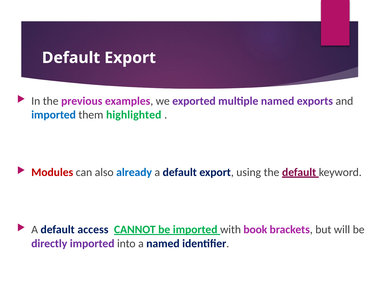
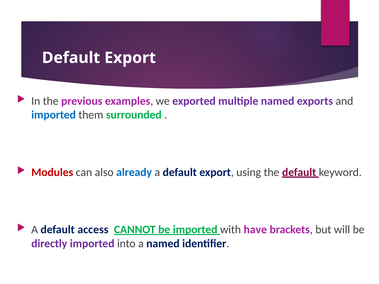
highlighted: highlighted -> surrounded
book: book -> have
